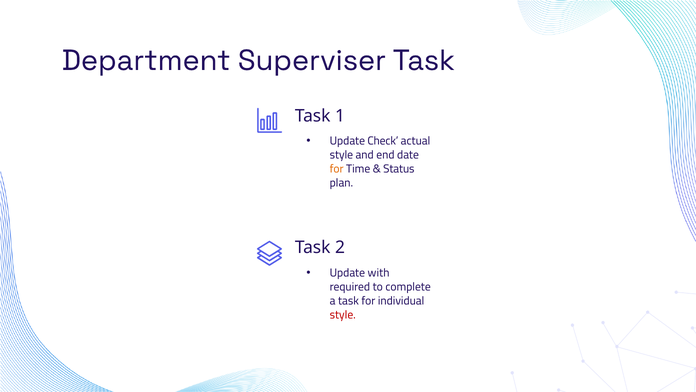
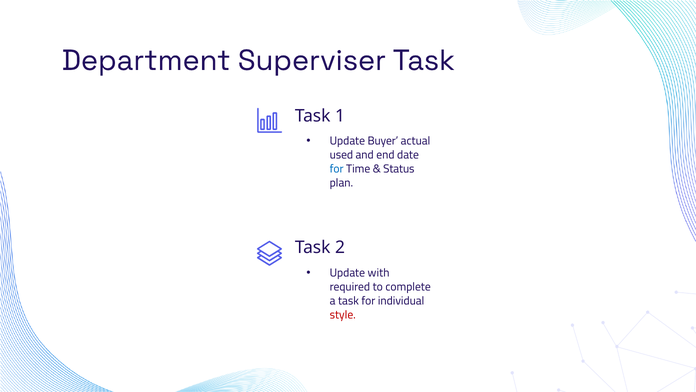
Check: Check -> Buyer
style at (341, 155): style -> used
for at (337, 169) colour: orange -> blue
